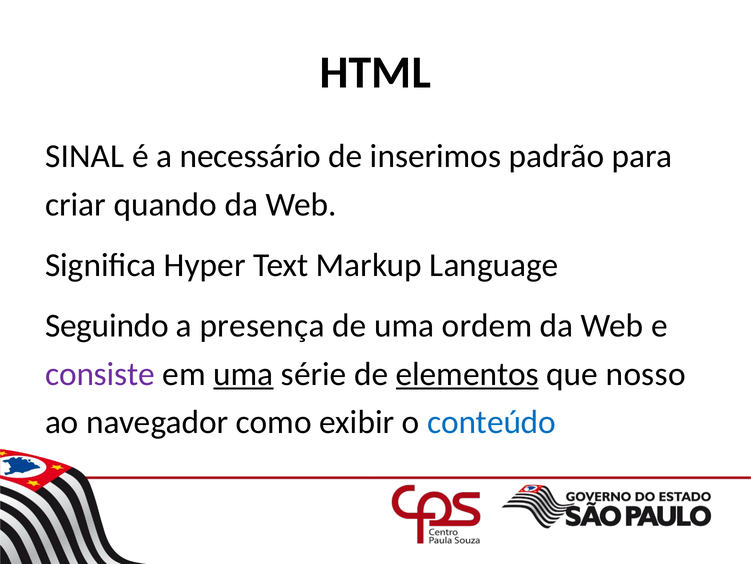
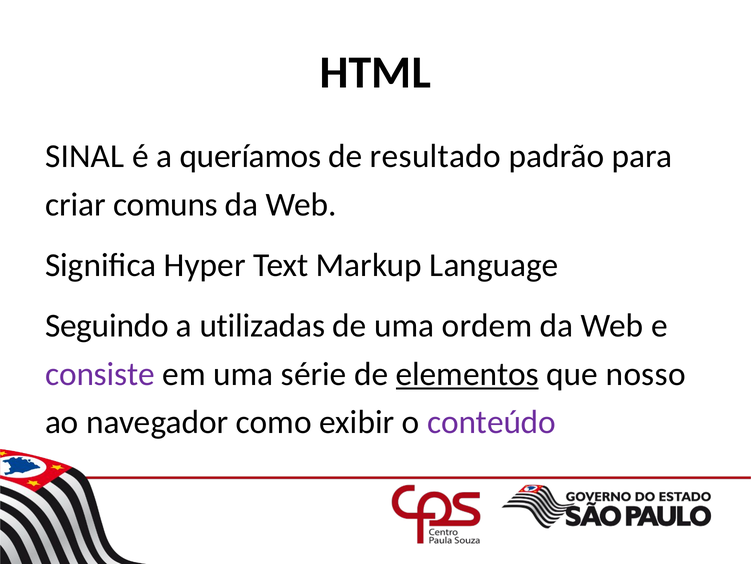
necessário: necessário -> queríamos
inserimos: inserimos -> resultado
quando: quando -> comuns
presença: presença -> utilizadas
uma at (243, 374) underline: present -> none
conteúdo colour: blue -> purple
